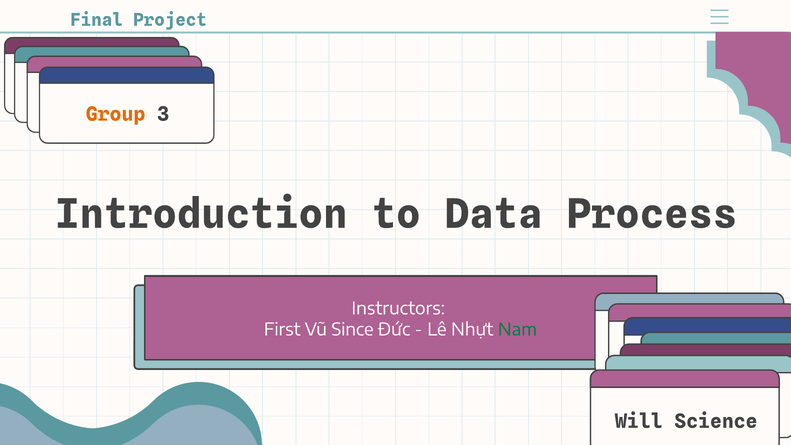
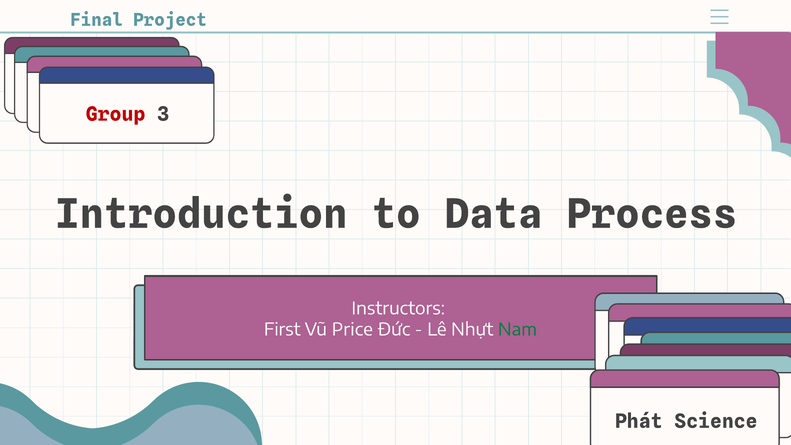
Group colour: orange -> red
Since: Since -> Price
Will: Will -> Phát
